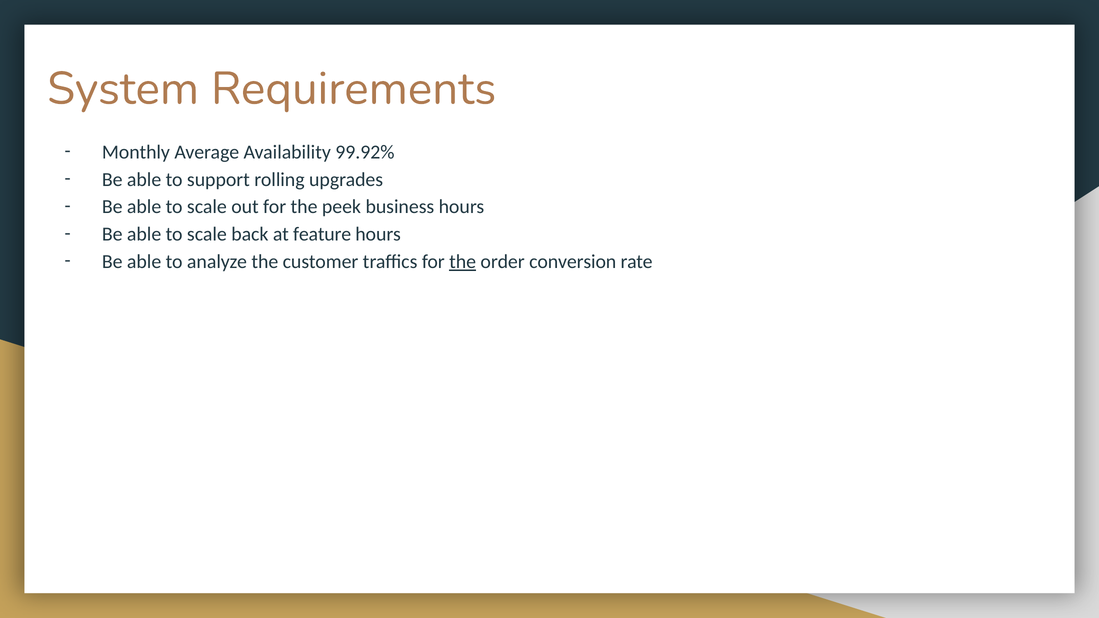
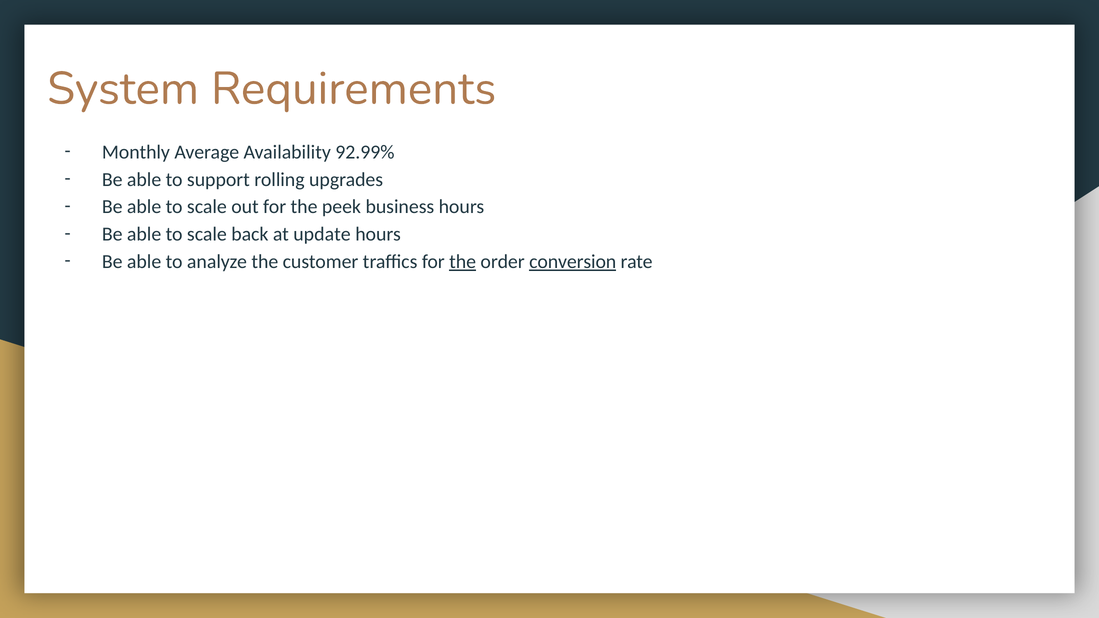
99.92%: 99.92% -> 92.99%
feature: feature -> update
conversion underline: none -> present
